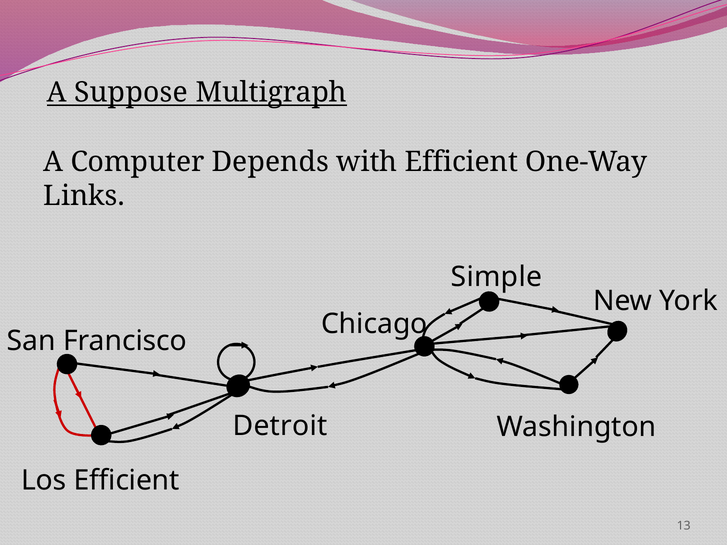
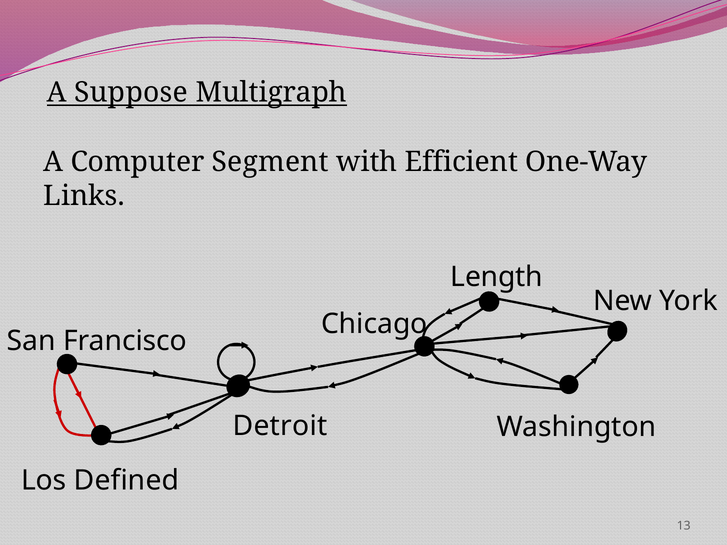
Depends: Depends -> Segment
Simple: Simple -> Length
Los Efficient: Efficient -> Defined
